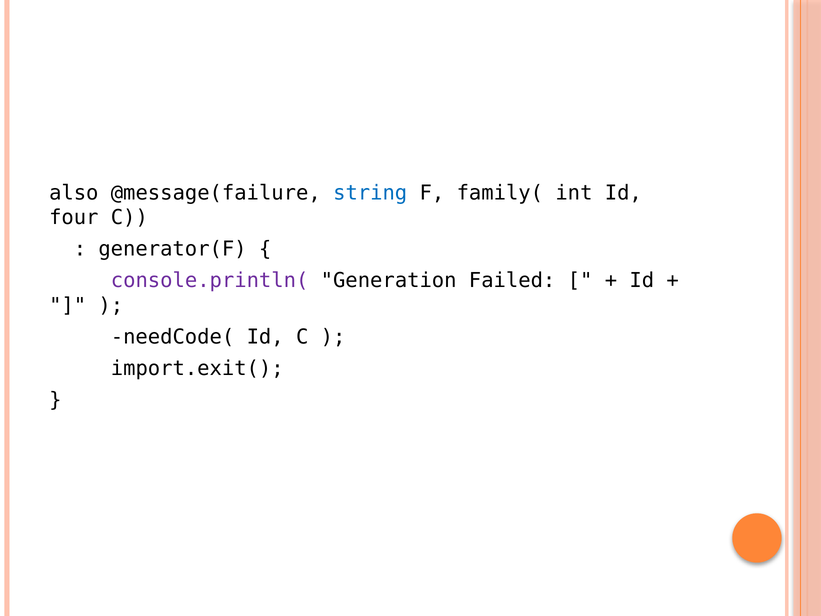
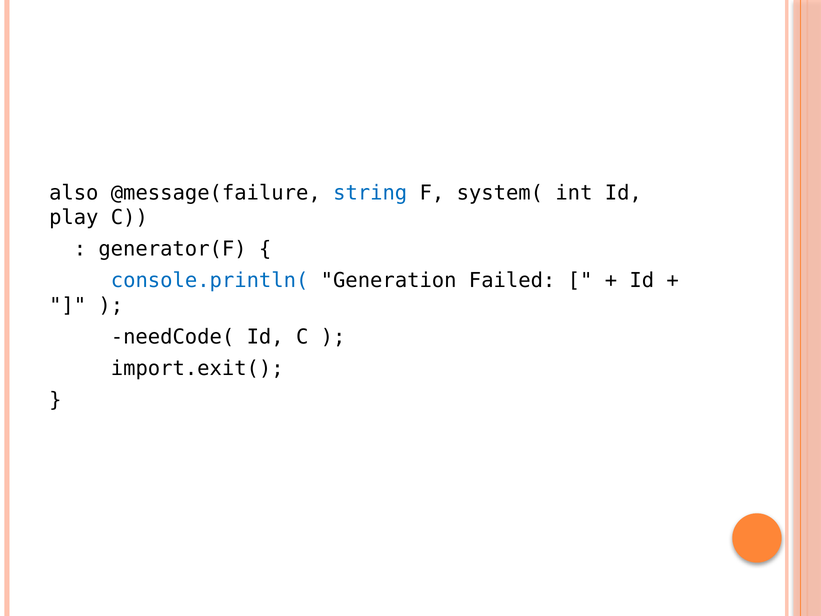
family(: family( -> system(
four: four -> play
console.println( colour: purple -> blue
